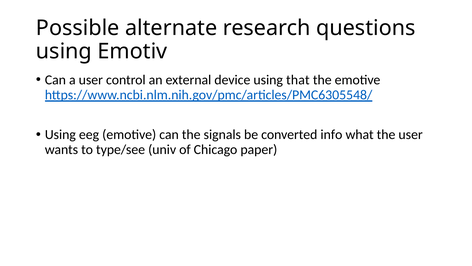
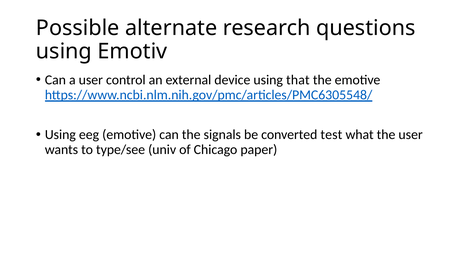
info: info -> test
